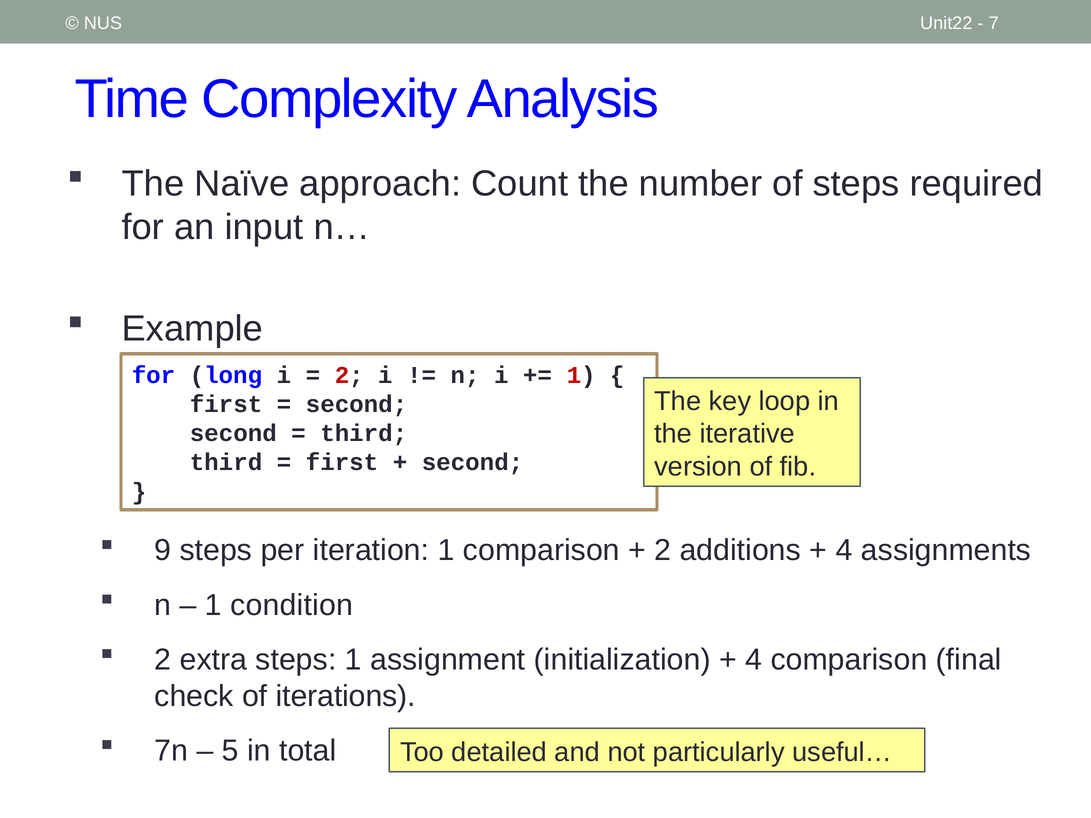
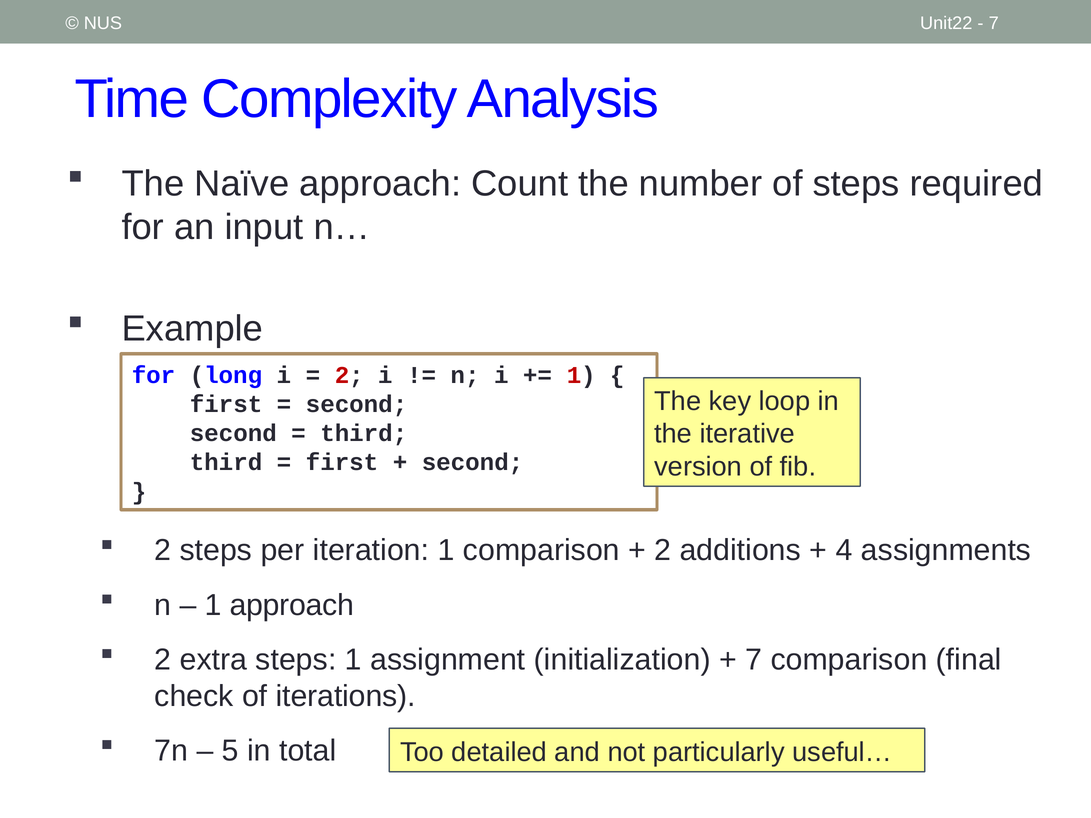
9 at (163, 551): 9 -> 2
1 condition: condition -> approach
4 at (754, 660): 4 -> 7
